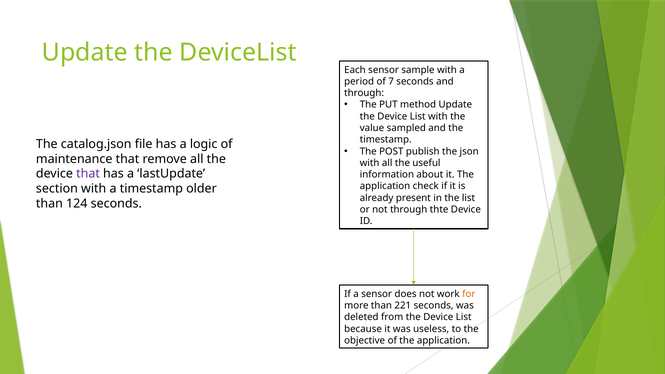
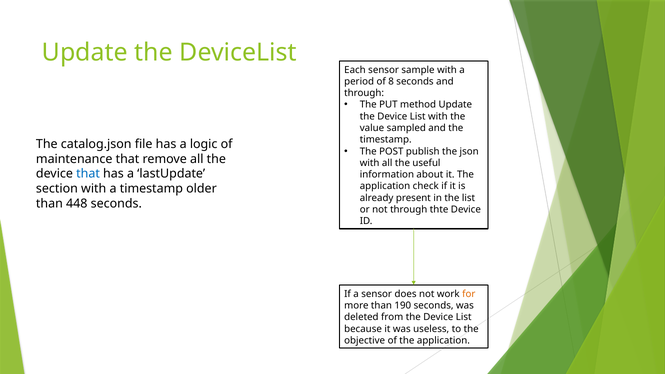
7: 7 -> 8
that at (88, 174) colour: purple -> blue
124: 124 -> 448
221: 221 -> 190
